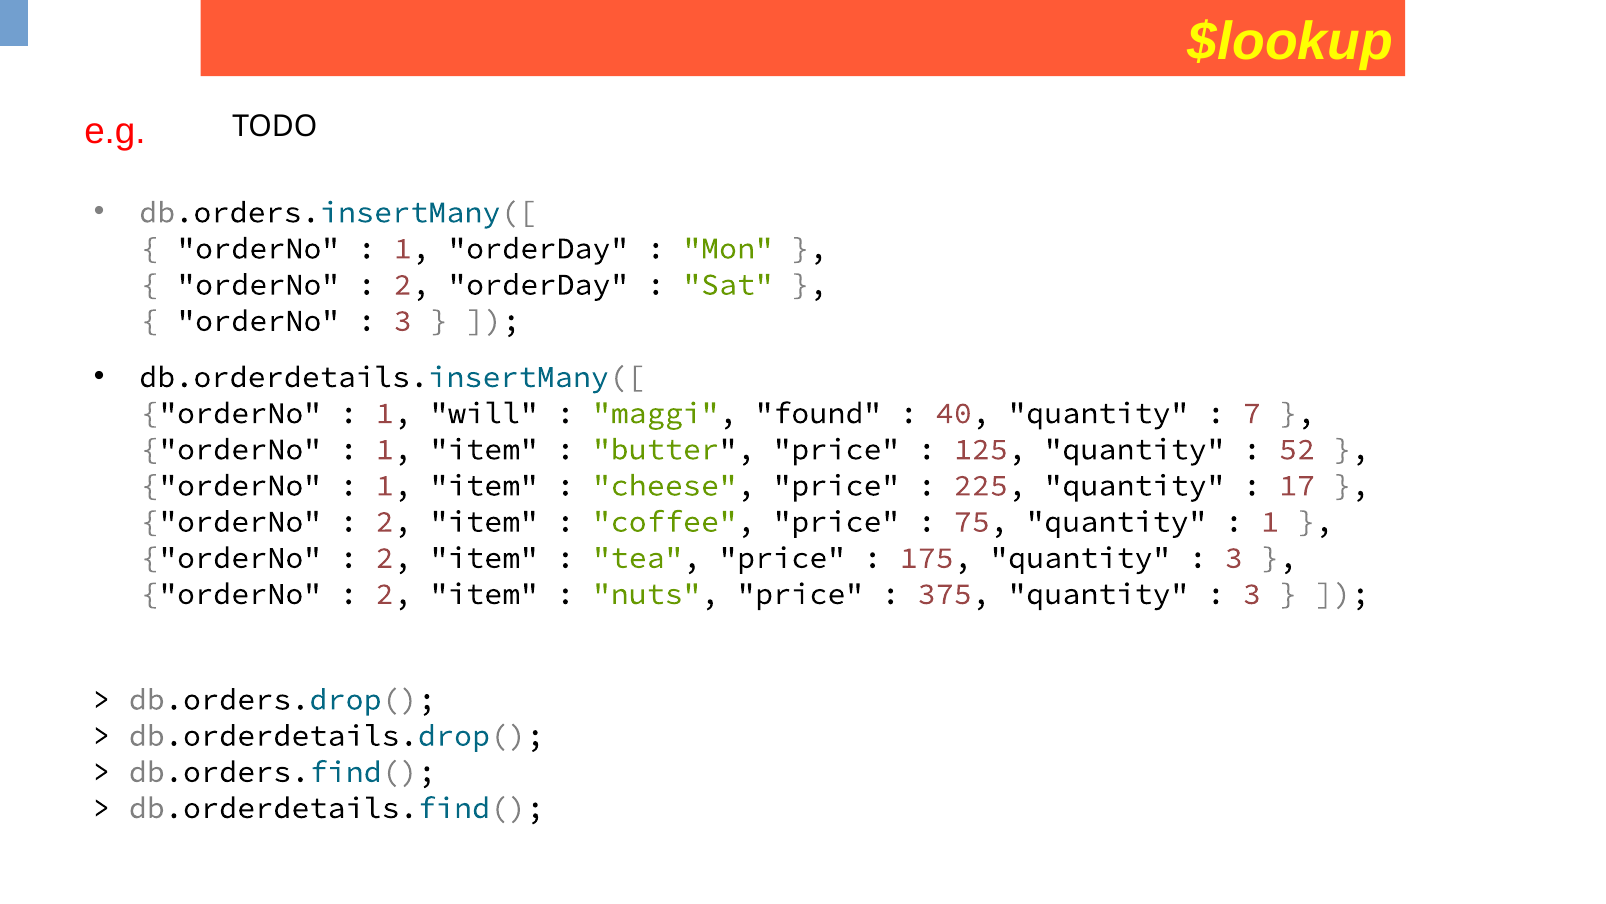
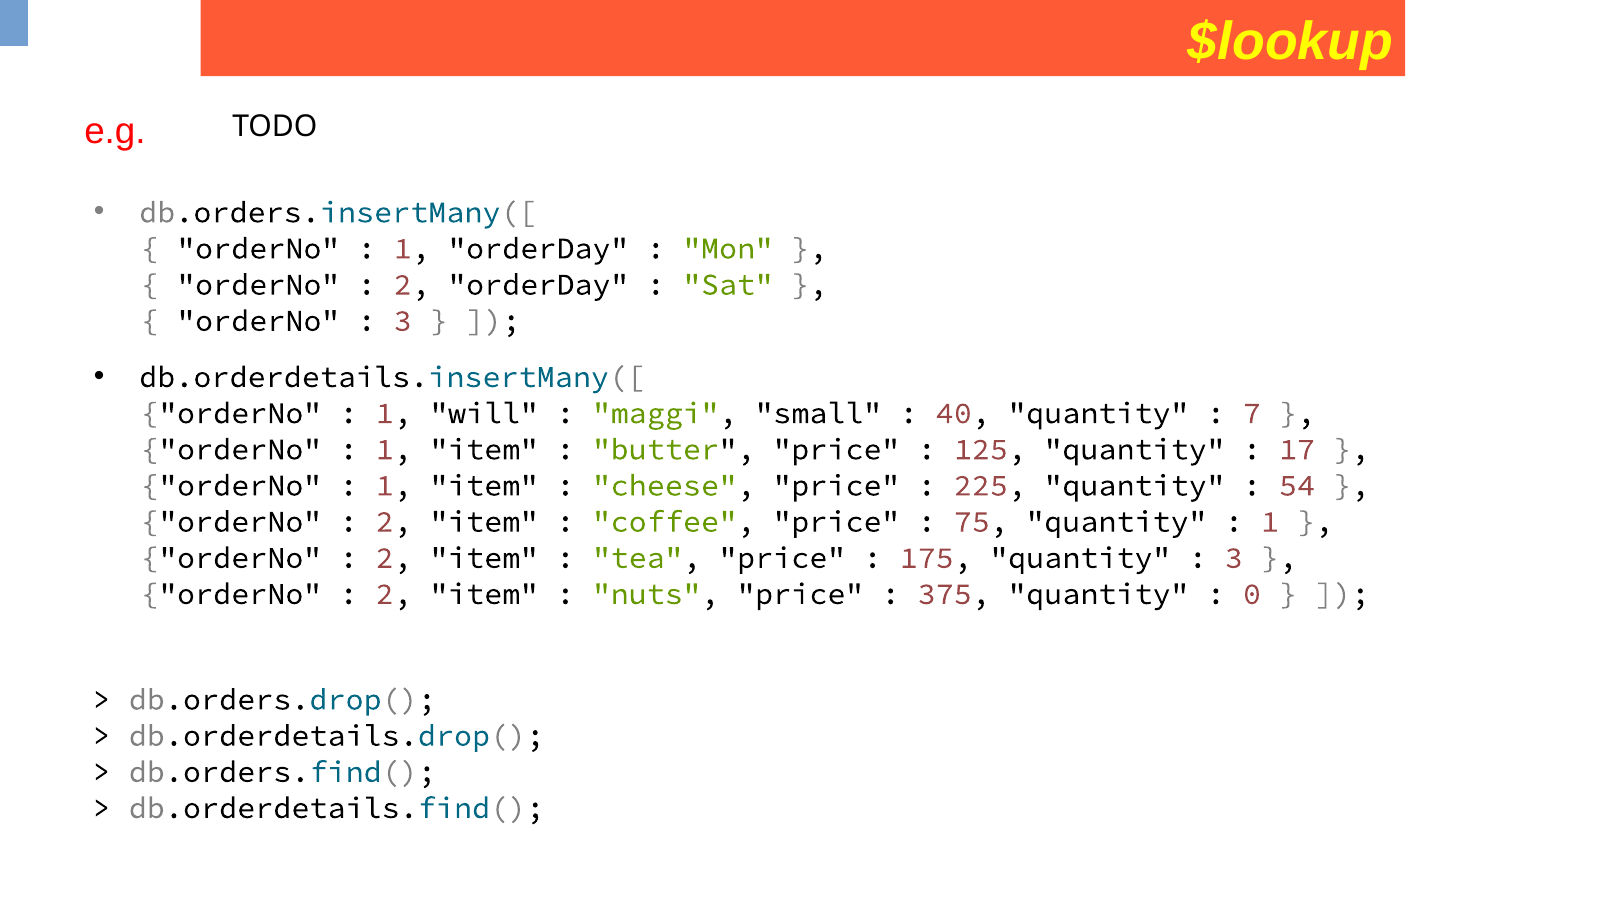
found: found -> small
52: 52 -> 17
17: 17 -> 54
3 at (1252, 594): 3 -> 0
